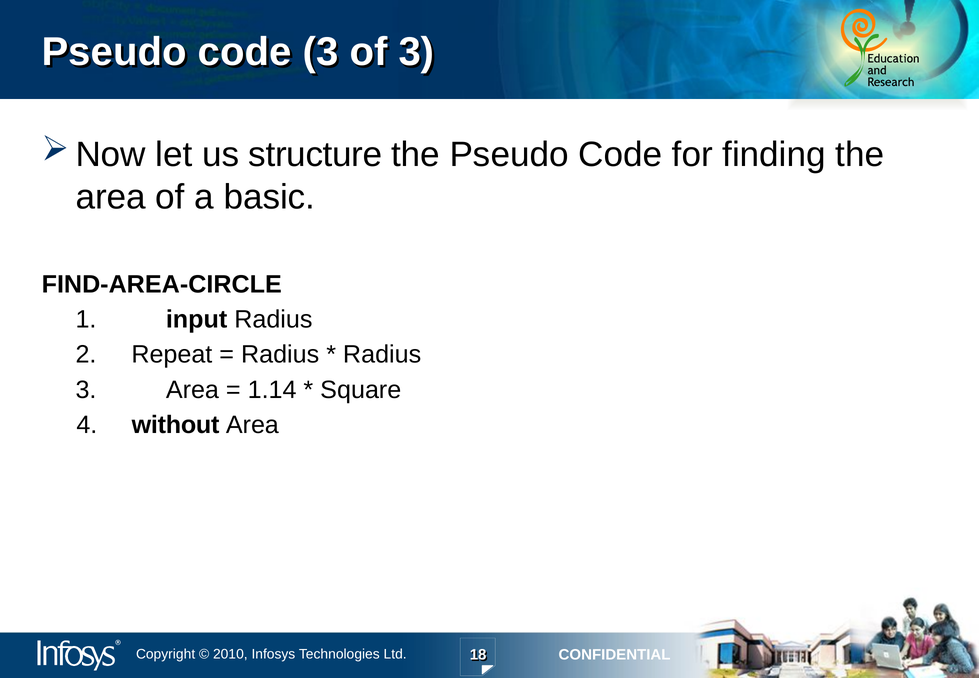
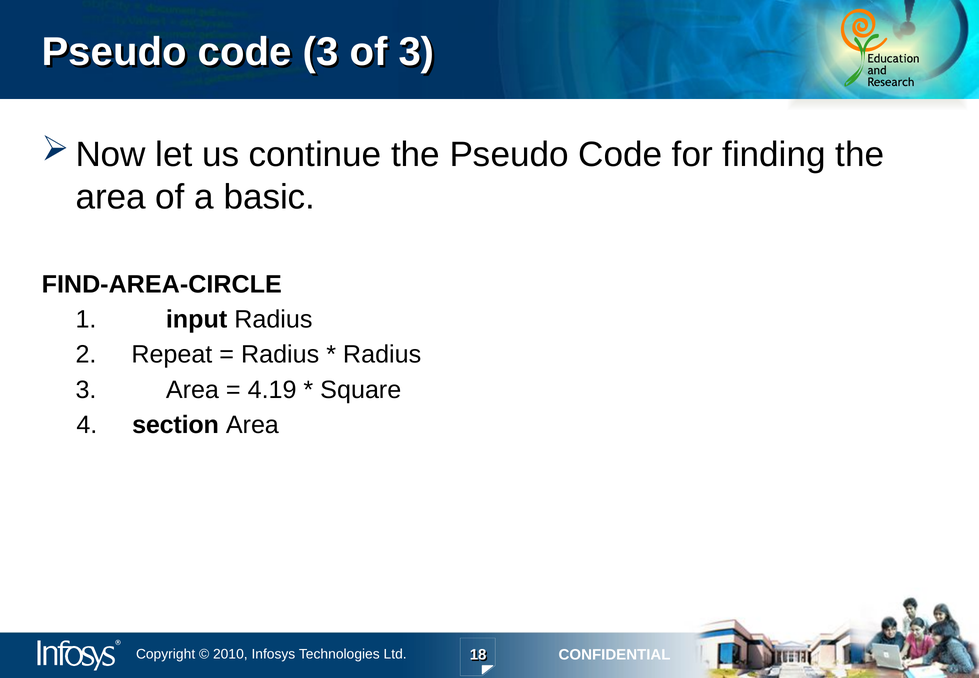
structure: structure -> continue
1.14: 1.14 -> 4.19
without: without -> section
